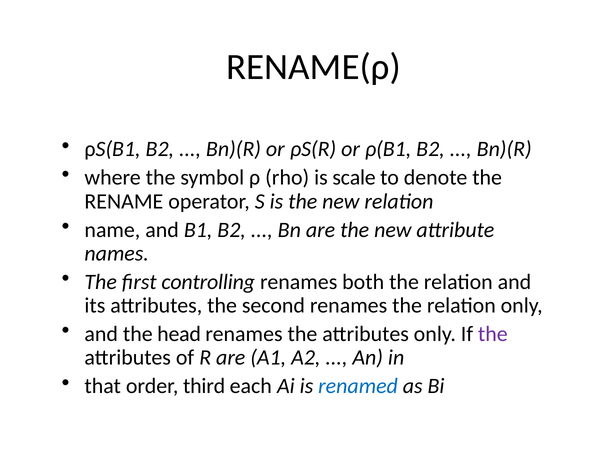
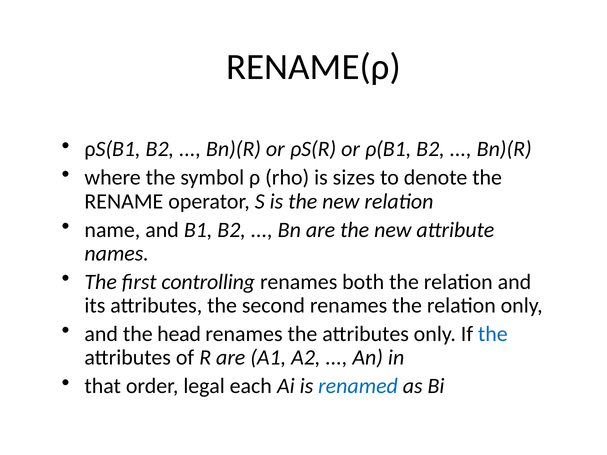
scale: scale -> sizes
the at (493, 334) colour: purple -> blue
third: third -> legal
